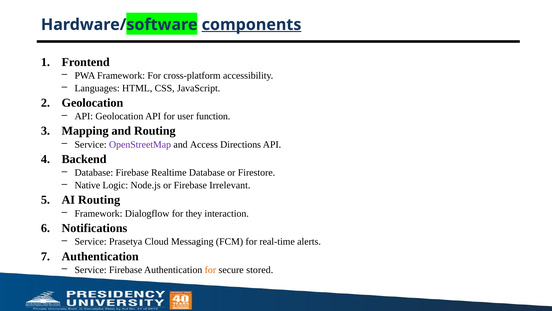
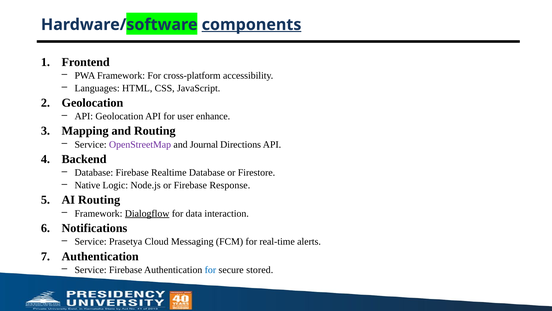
function: function -> enhance
Access: Access -> Journal
Irrelevant: Irrelevant -> Response
Dialogflow underline: none -> present
they: they -> data
for at (210, 269) colour: orange -> blue
